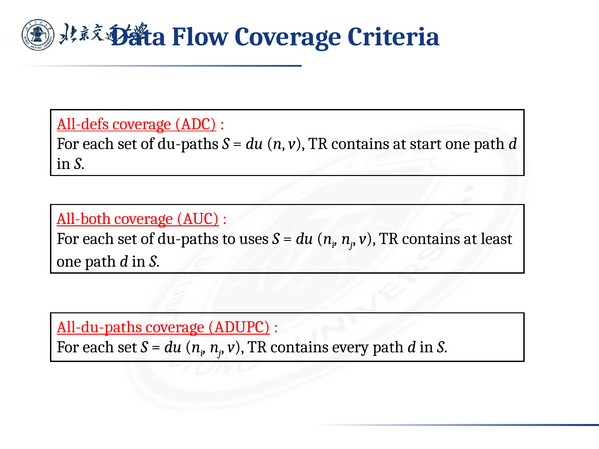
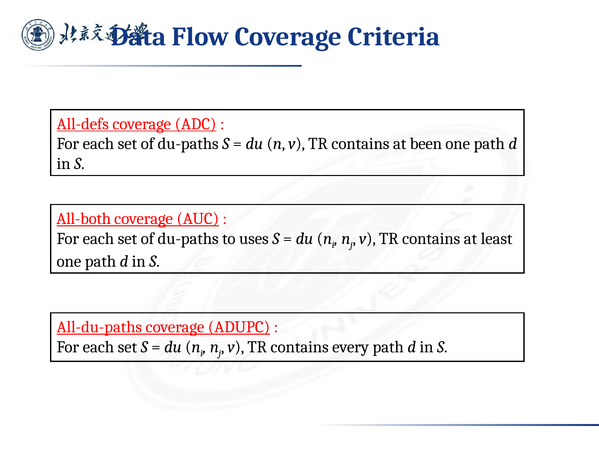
start: start -> been
